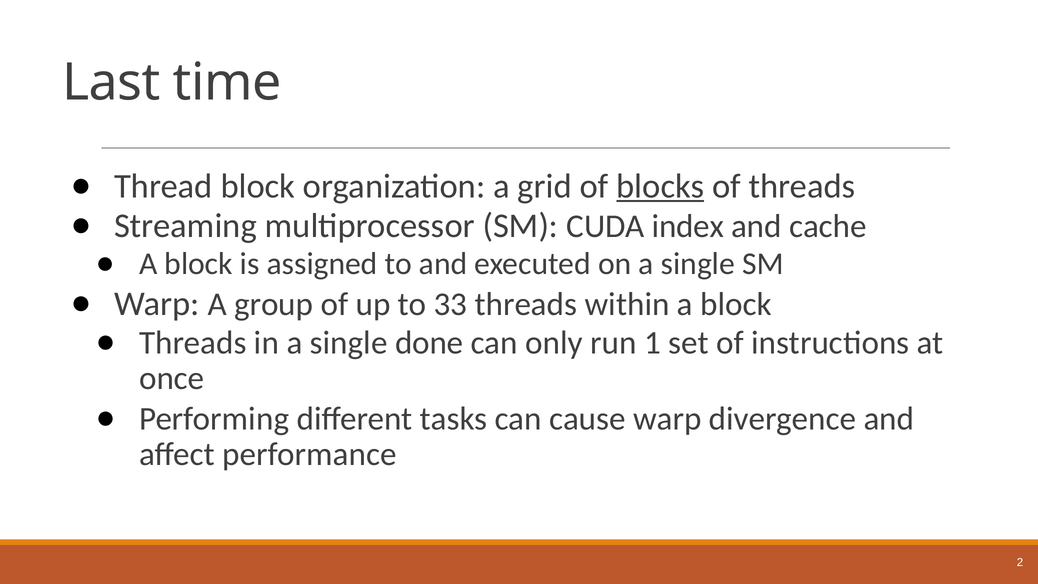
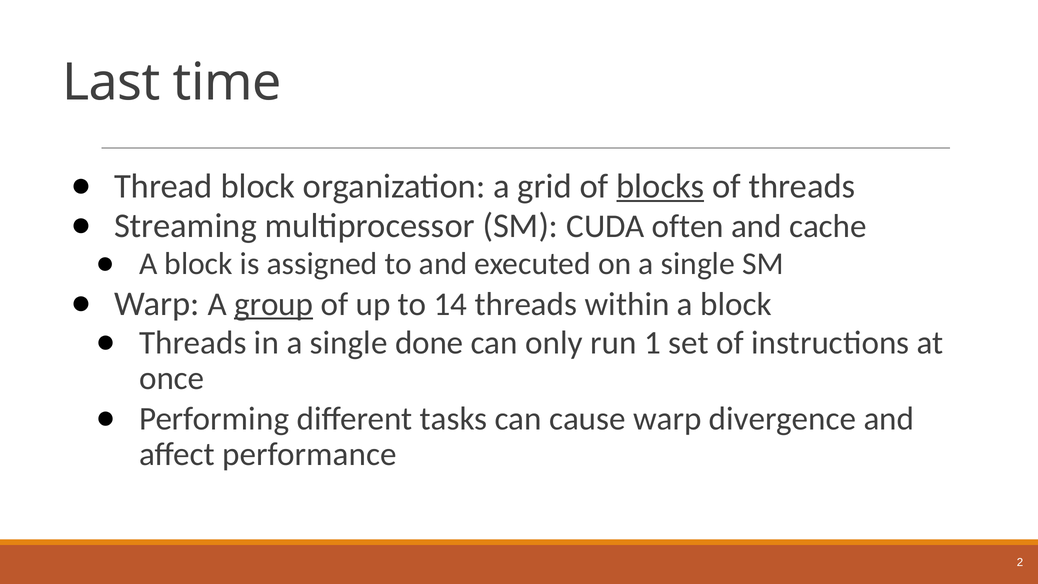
index: index -> often
group underline: none -> present
33: 33 -> 14
